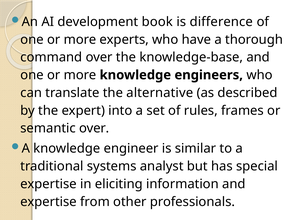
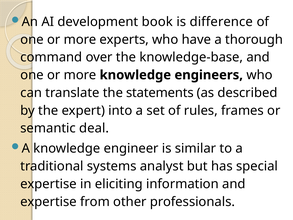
alternative: alternative -> statements
semantic over: over -> deal
